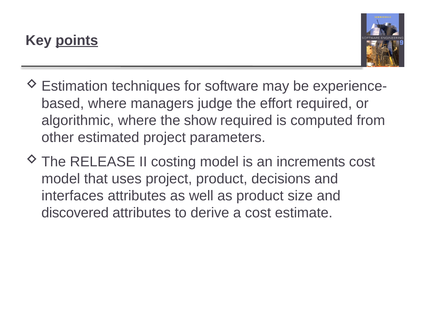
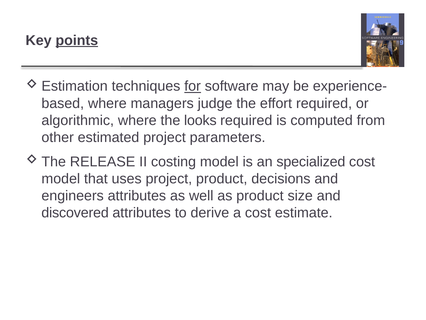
for underline: none -> present
show: show -> looks
increments: increments -> specialized
interfaces: interfaces -> engineers
